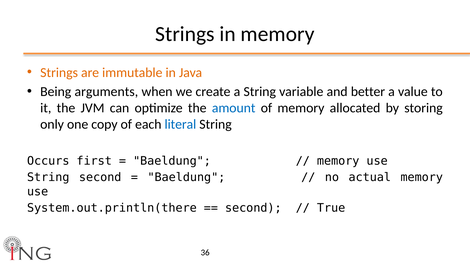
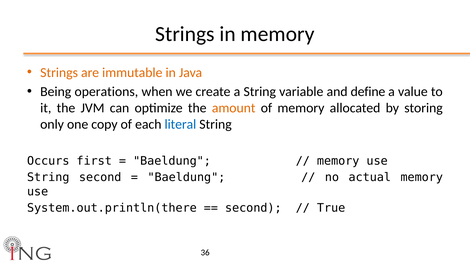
arguments: arguments -> operations
better: better -> define
amount colour: blue -> orange
